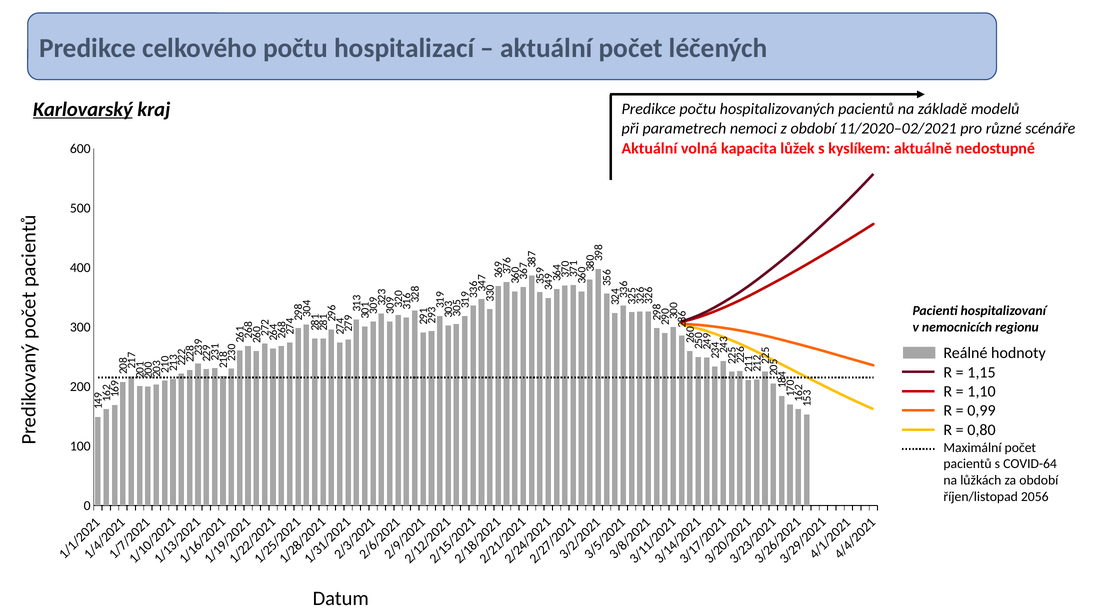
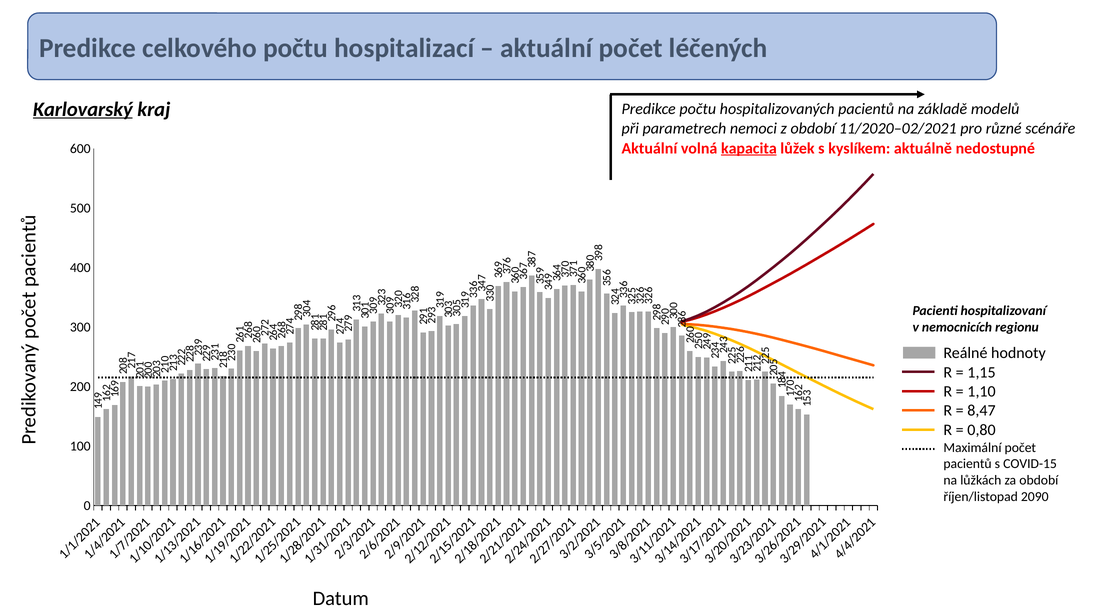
kapacita underline: none -> present
0,99: 0,99 -> 8,47
COVID-64: COVID-64 -> COVID-15
2056: 2056 -> 2090
